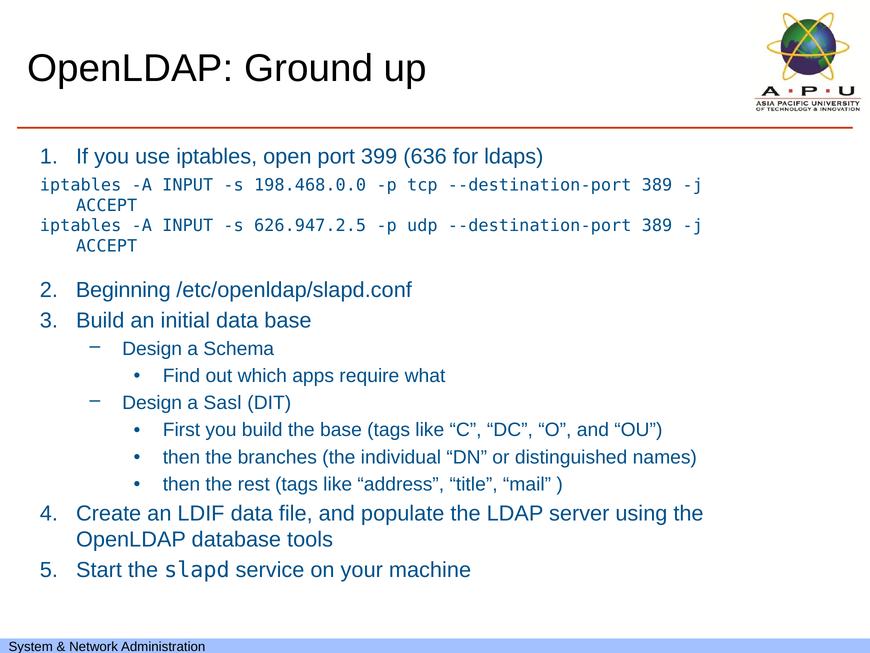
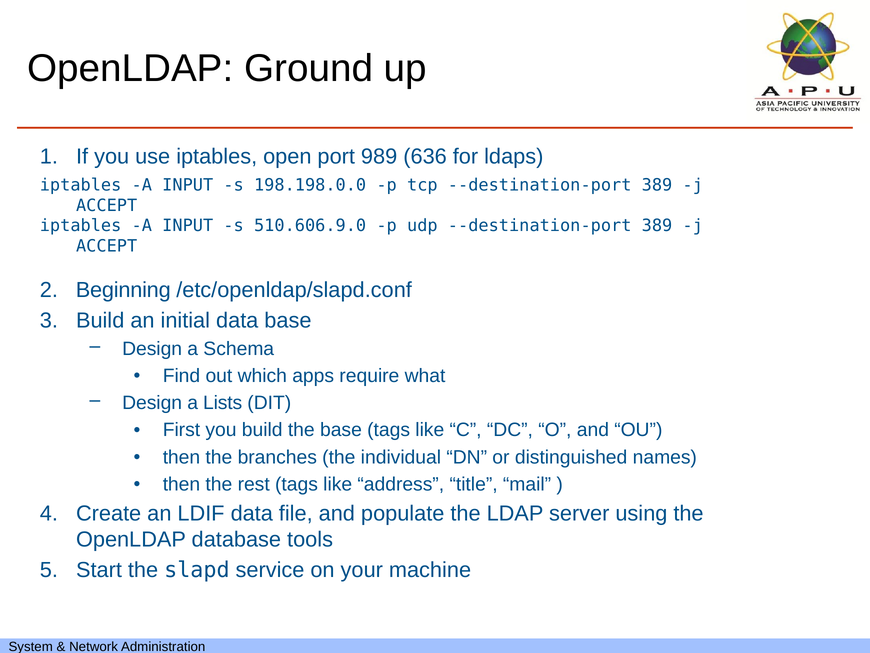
399: 399 -> 989
198.468.0.0: 198.468.0.0 -> 198.198.0.0
626.947.2.5: 626.947.2.5 -> 510.606.9.0
Sasl: Sasl -> Lists
